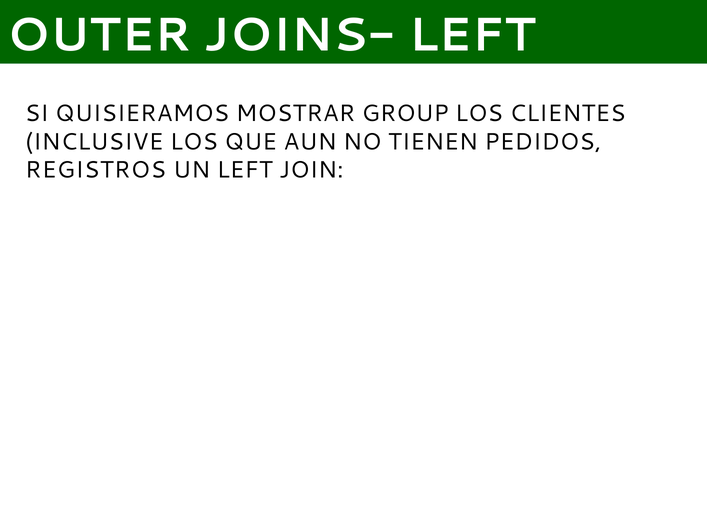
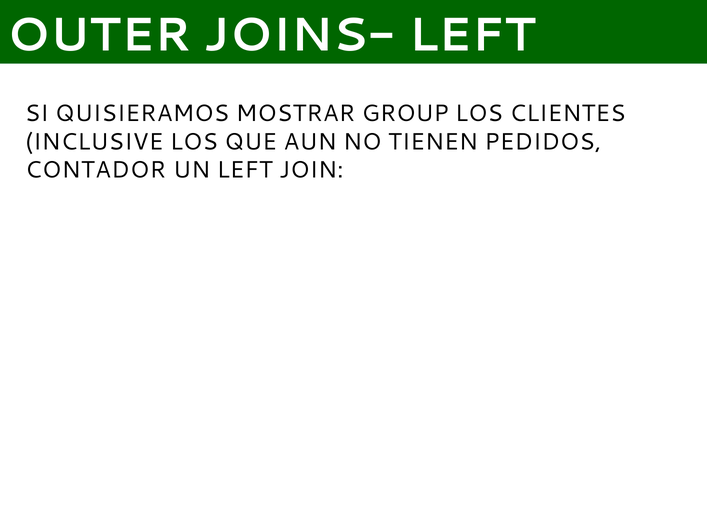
REGISTROS: REGISTROS -> CONTADOR
